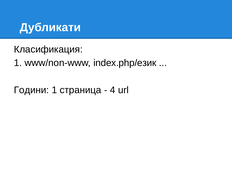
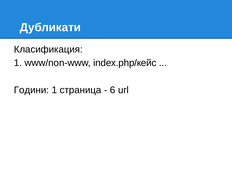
index.php/език: index.php/език -> index.php/кейс
4: 4 -> 6
